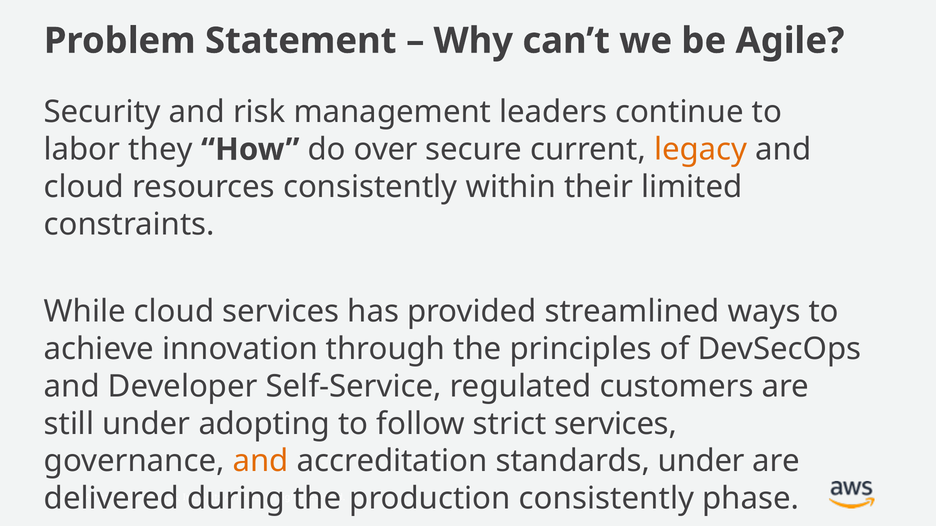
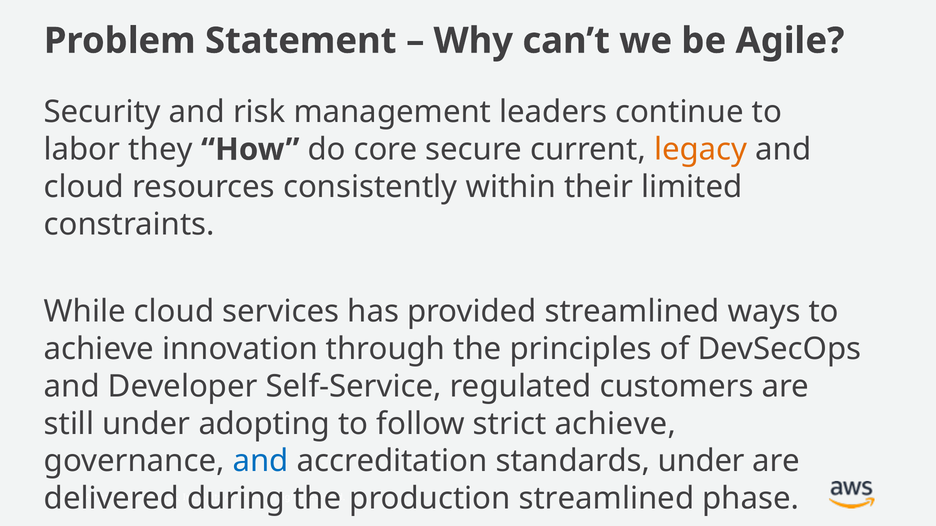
over: over -> core
strict services: services -> achieve
and at (261, 462) colour: orange -> blue
production consistently: consistently -> streamlined
